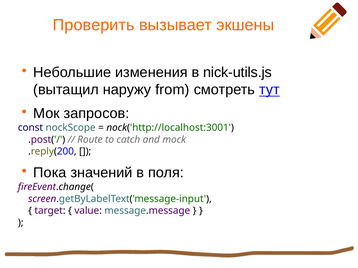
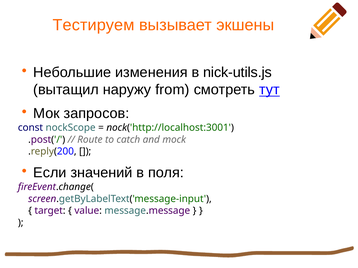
Проверить: Проверить -> Тестируем
Пока: Пока -> Если
